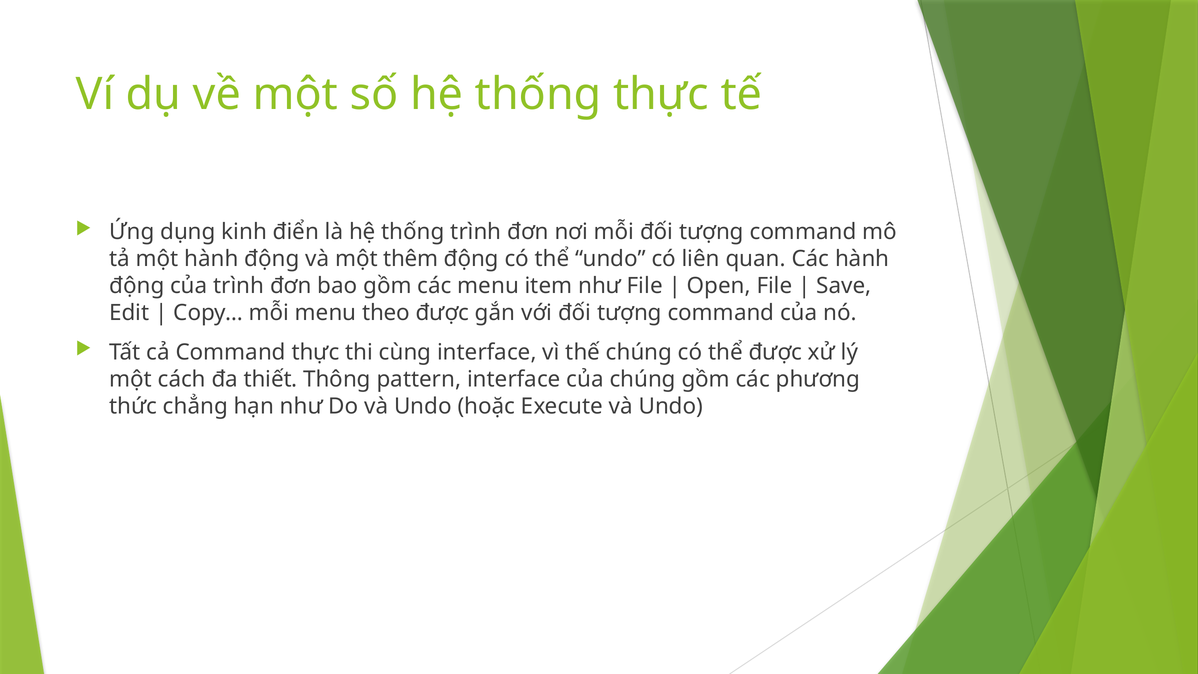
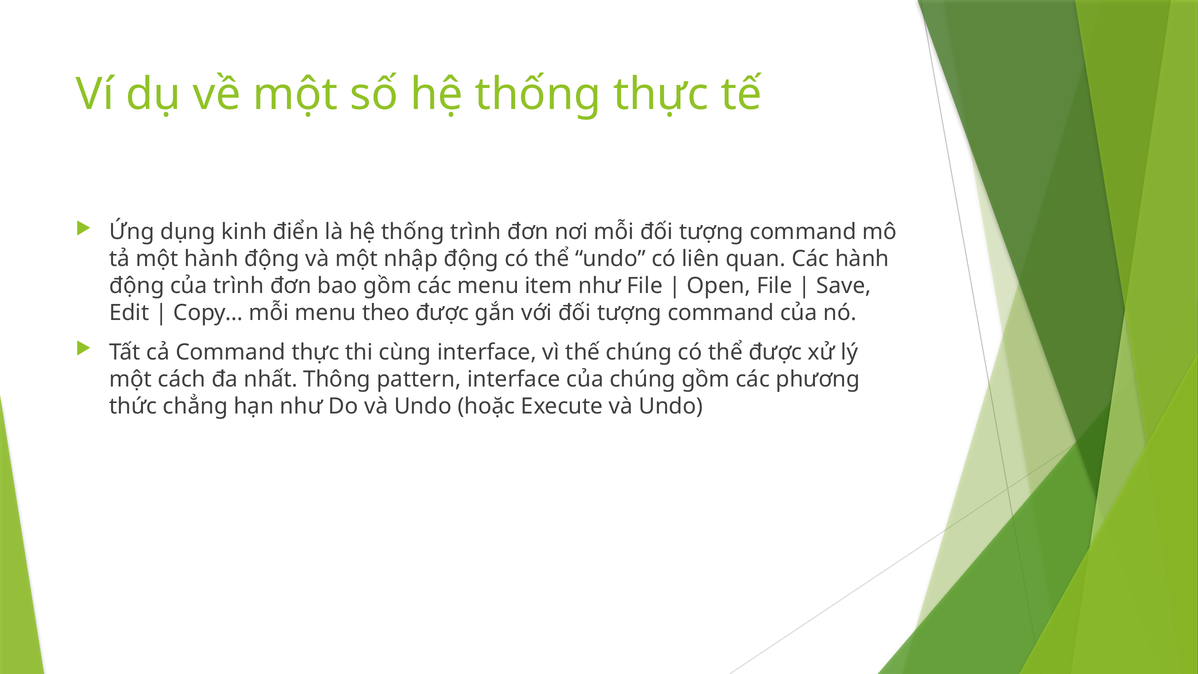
thêm: thêm -> nhập
thiết: thiết -> nhất
